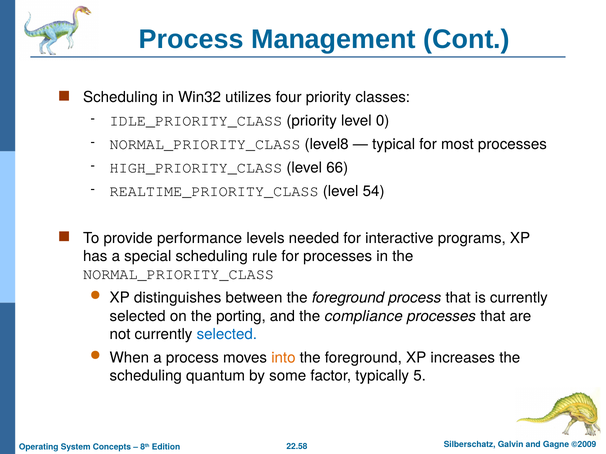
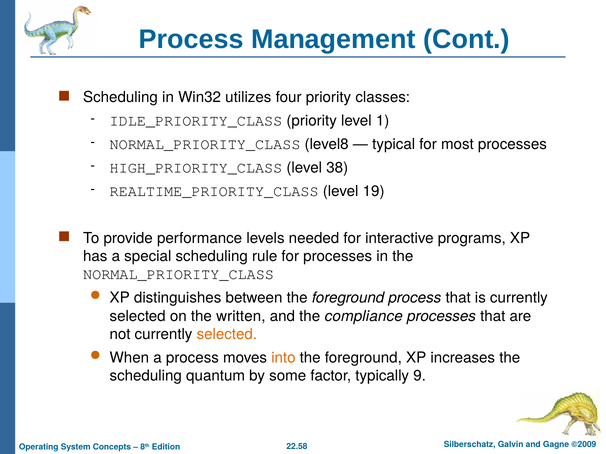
0: 0 -> 1
66: 66 -> 38
54: 54 -> 19
porting: porting -> written
selected at (227, 335) colour: blue -> orange
5: 5 -> 9
